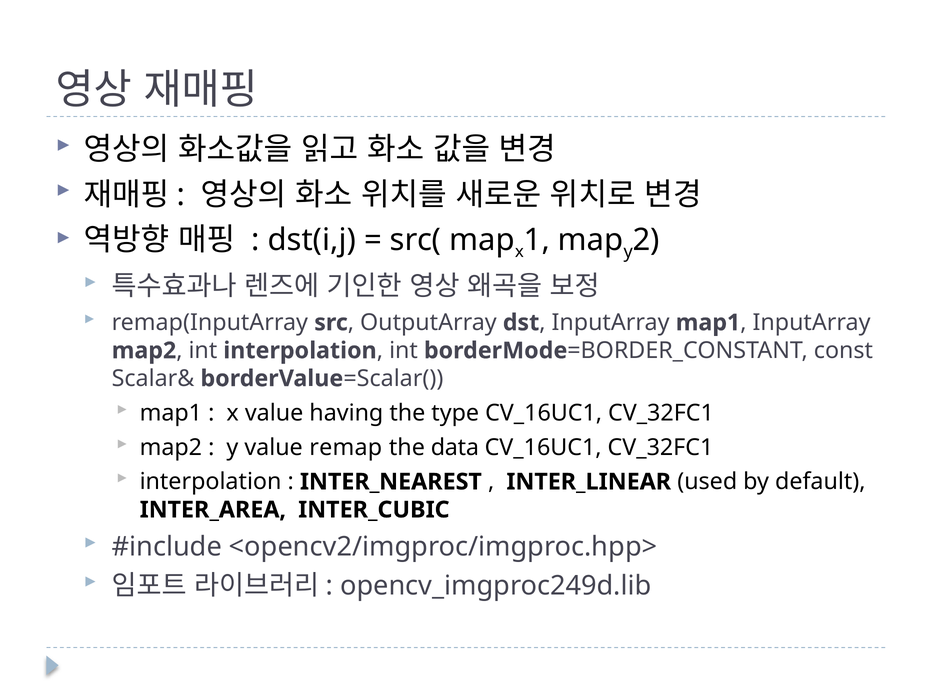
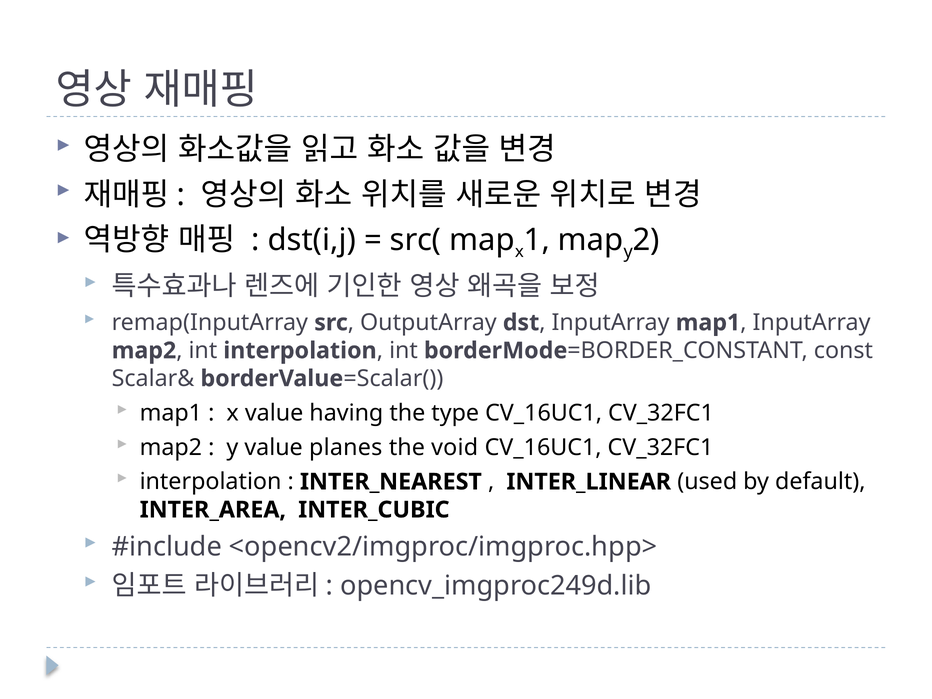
remap: remap -> planes
data: data -> void
